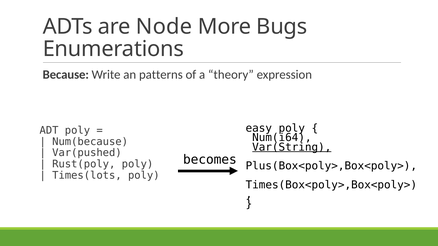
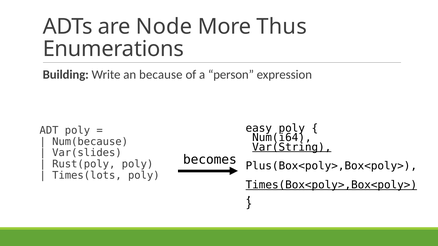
Bugs: Bugs -> Thus
Because: Because -> Building
patterns: patterns -> because
theory: theory -> person
Var(pushed: Var(pushed -> Var(slides
Times(Box<poly>,Box<poly> underline: none -> present
